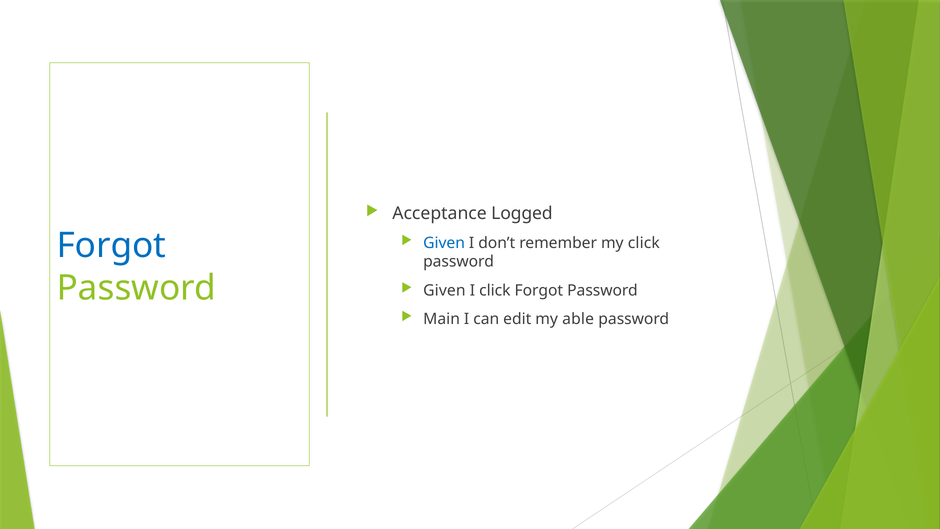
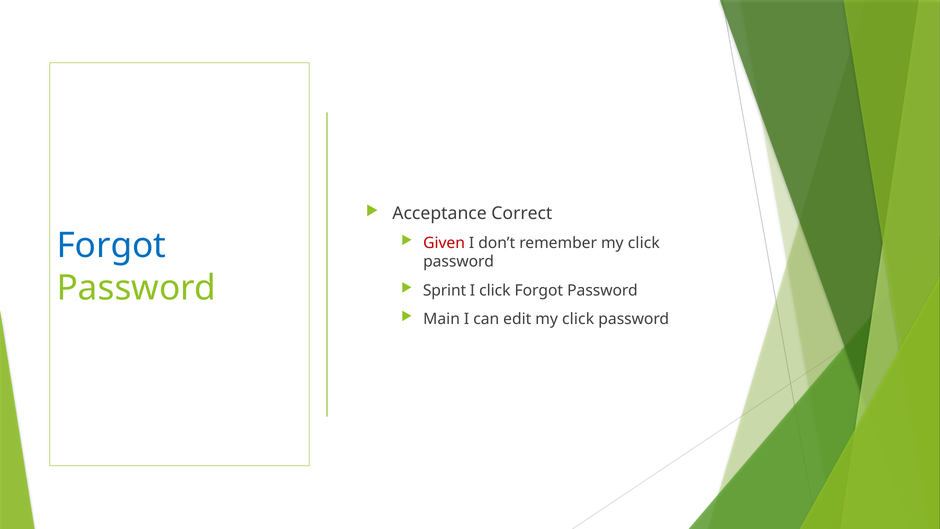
Logged: Logged -> Correct
Given at (444, 243) colour: blue -> red
Given at (444, 290): Given -> Sprint
edit my able: able -> click
